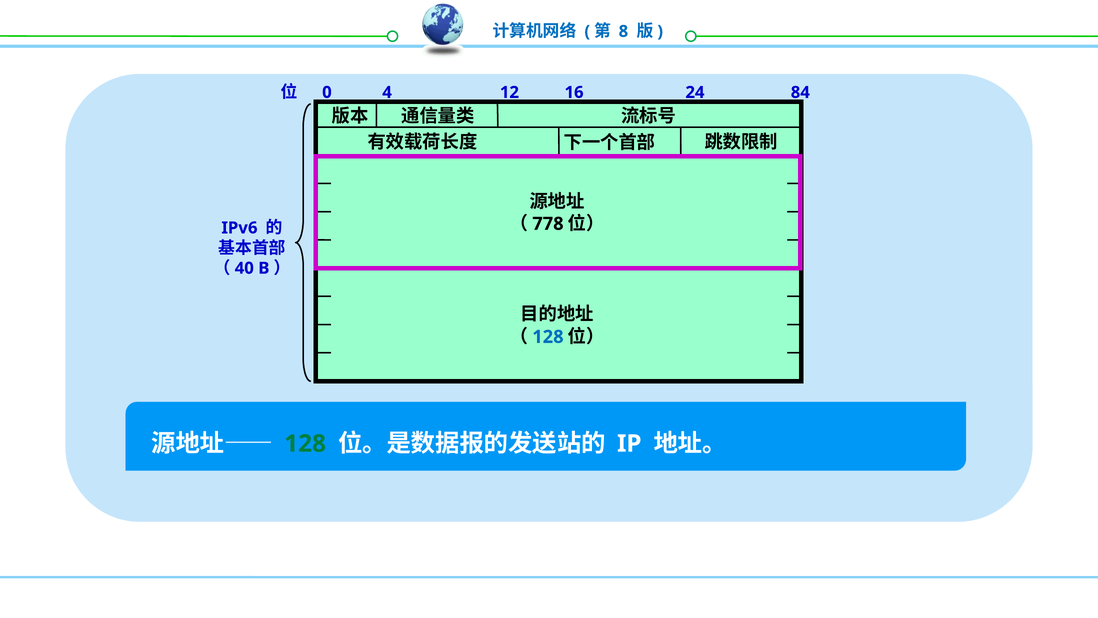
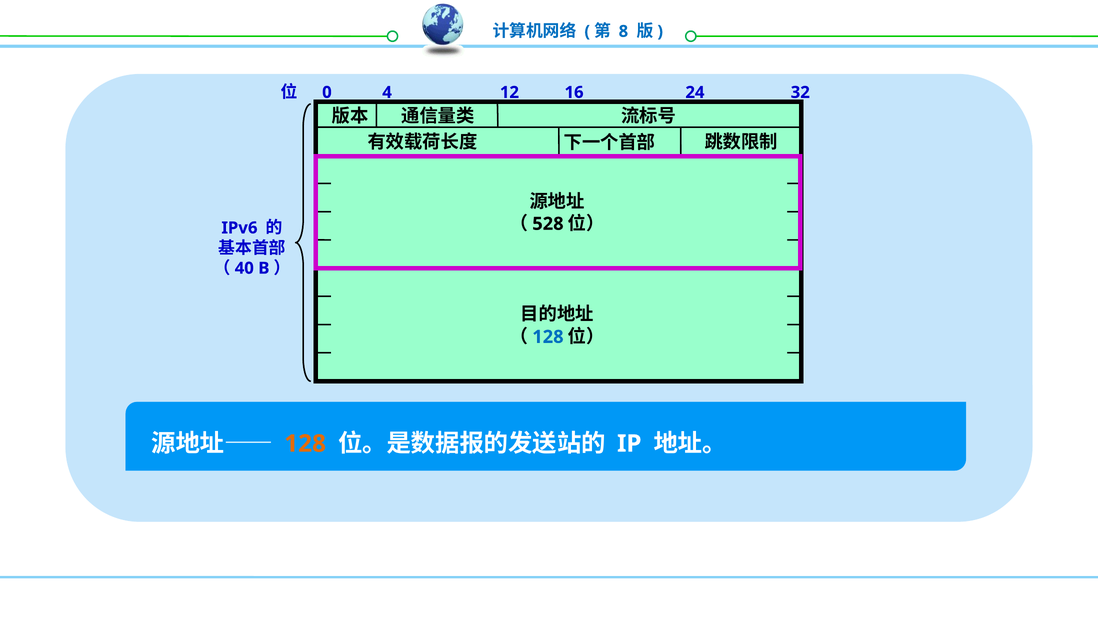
84: 84 -> 32
778: 778 -> 528
128 at (305, 443) colour: green -> orange
